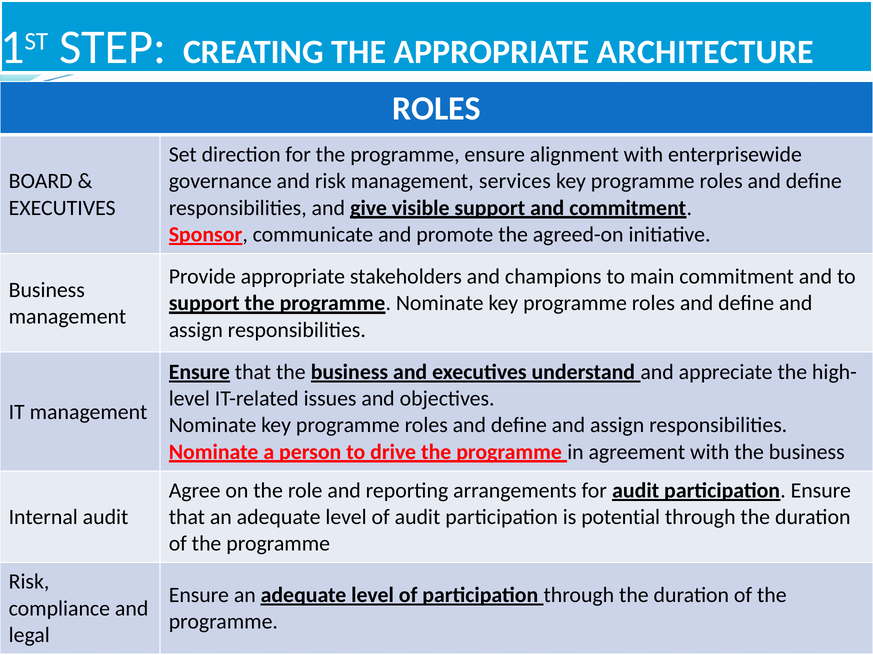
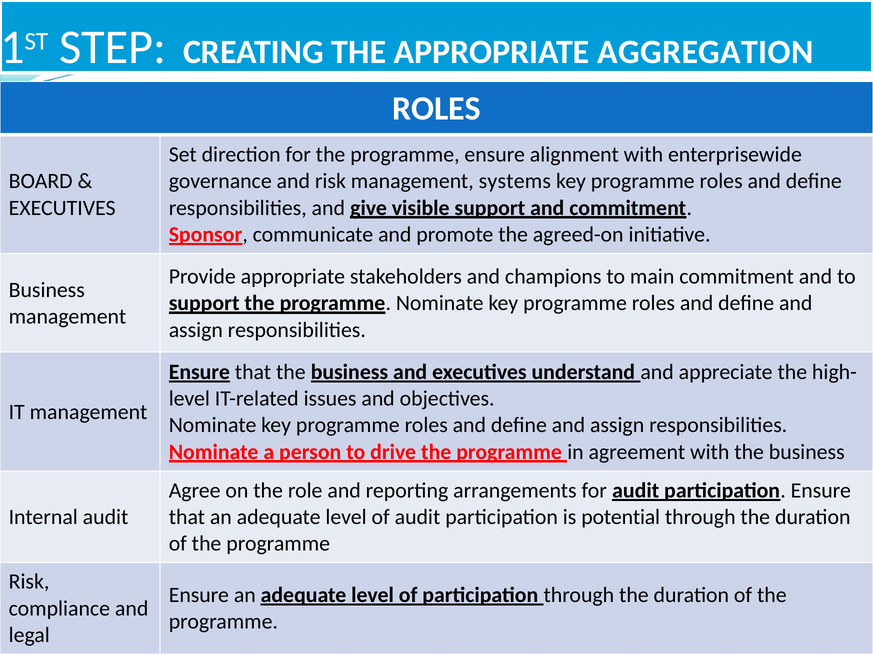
ARCHITECTURE: ARCHITECTURE -> AGGREGATION
services: services -> systems
